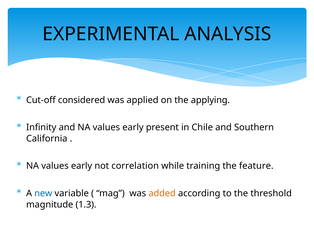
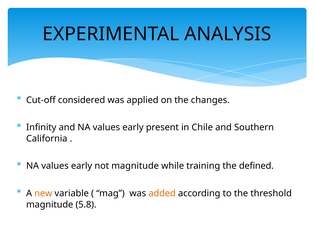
applying: applying -> changes
not correlation: correlation -> magnitude
feature: feature -> defined
new colour: blue -> orange
1.3: 1.3 -> 5.8
